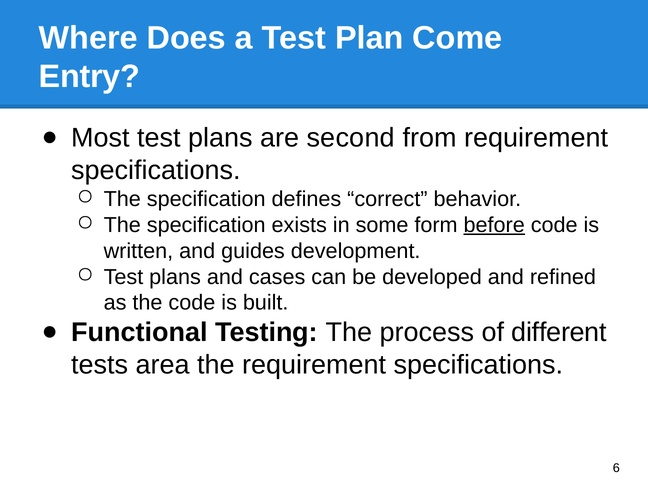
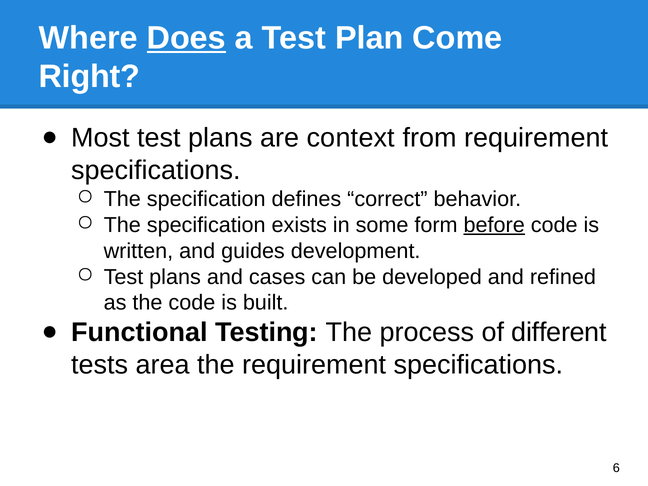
Does underline: none -> present
Entry: Entry -> Right
second: second -> context
